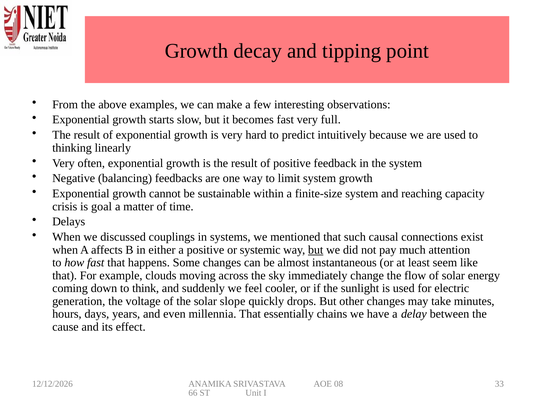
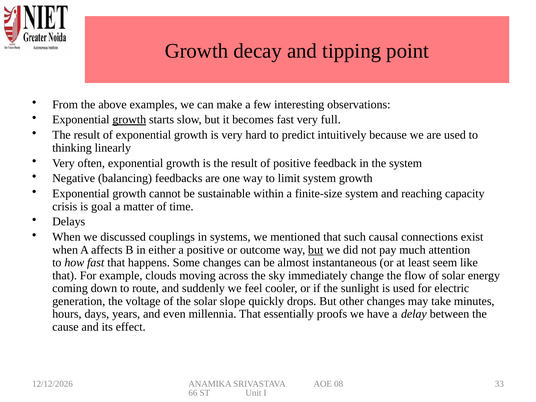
growth at (129, 120) underline: none -> present
systemic: systemic -> outcome
think: think -> route
chains: chains -> proofs
